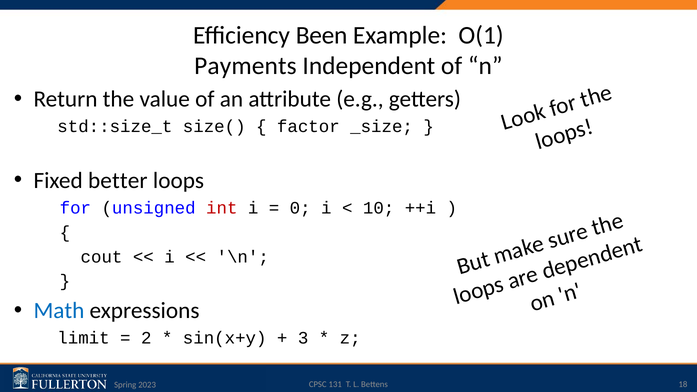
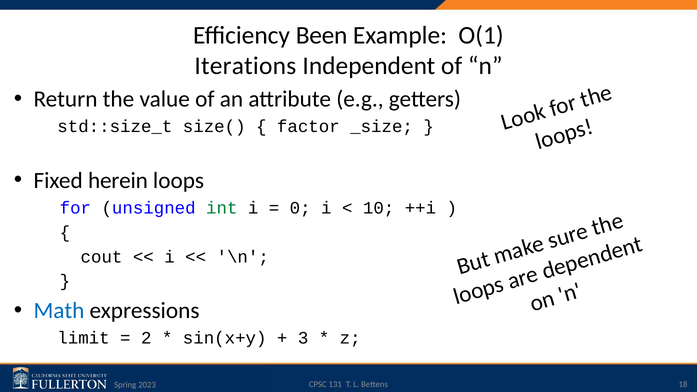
Payments: Payments -> Iterations
better: better -> herein
int colour: red -> green
